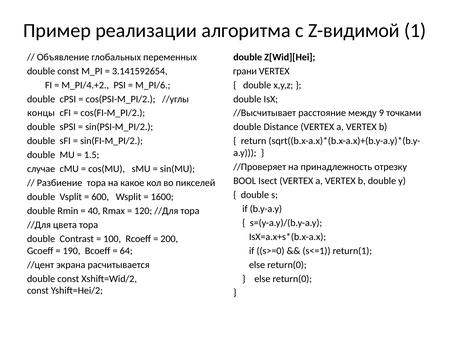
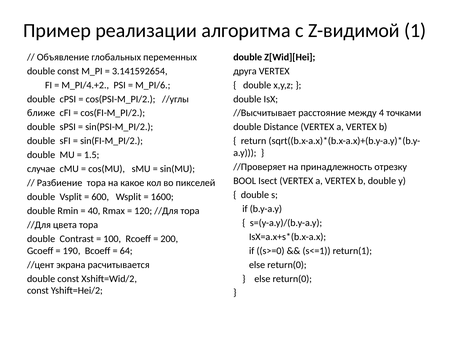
грани: грани -> друга
концы: концы -> ближе
9: 9 -> 4
